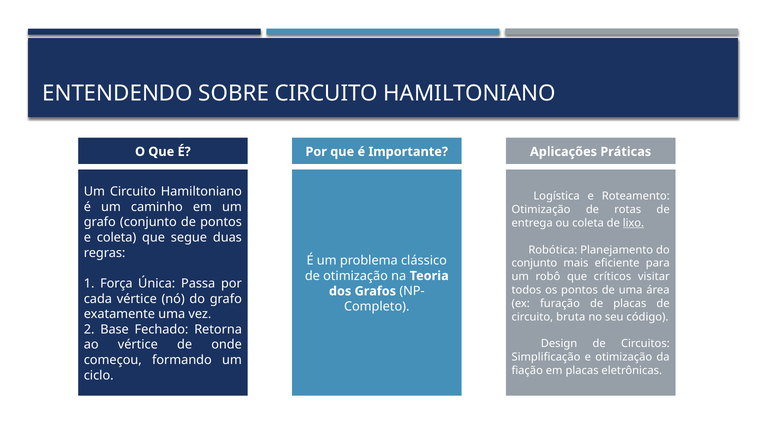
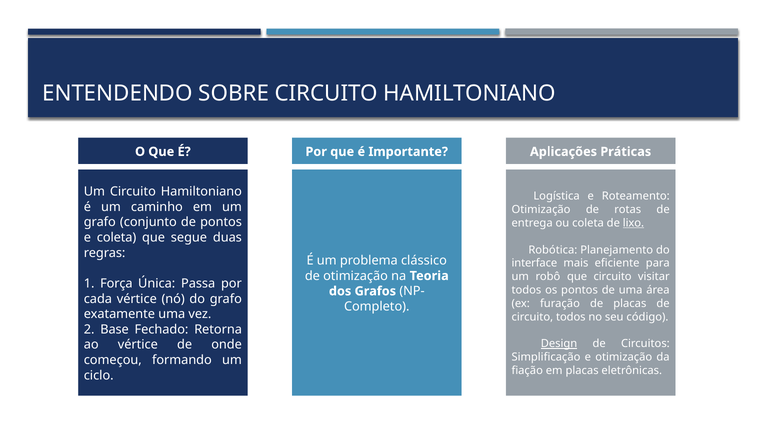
conjunto at (534, 263): conjunto -> interface
que críticos: críticos -> circuito
circuito bruta: bruta -> todos
Design underline: none -> present
